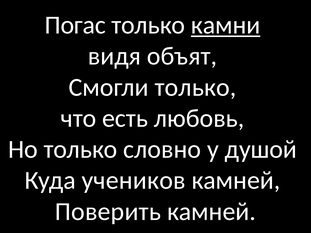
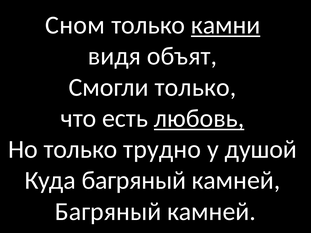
Погас: Погас -> Сном
любовь underline: none -> present
словно: словно -> трудно
Куда учеников: учеников -> багряный
Поверить at (108, 212): Поверить -> Багряный
